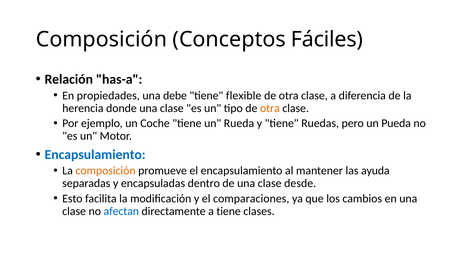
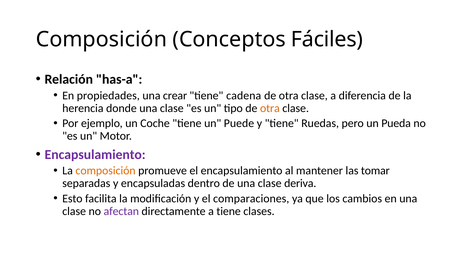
debe: debe -> crear
flexible: flexible -> cadena
Rueda: Rueda -> Puede
Encapsulamiento at (95, 155) colour: blue -> purple
ayuda: ayuda -> tomar
desde: desde -> deriva
afectan colour: blue -> purple
